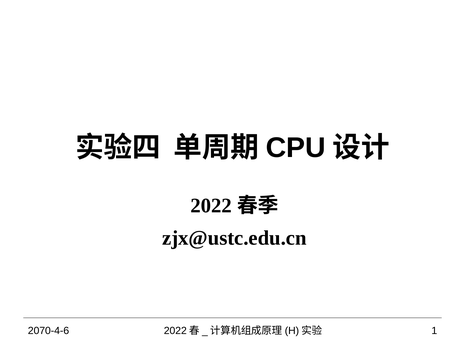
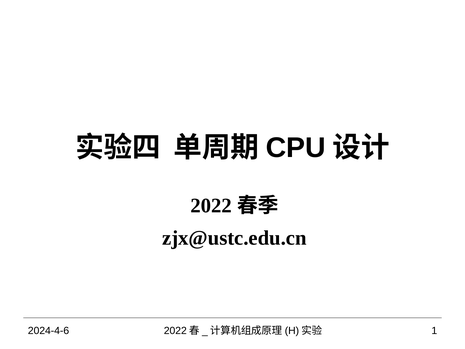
2070-4-6: 2070-4-6 -> 2024-4-6
